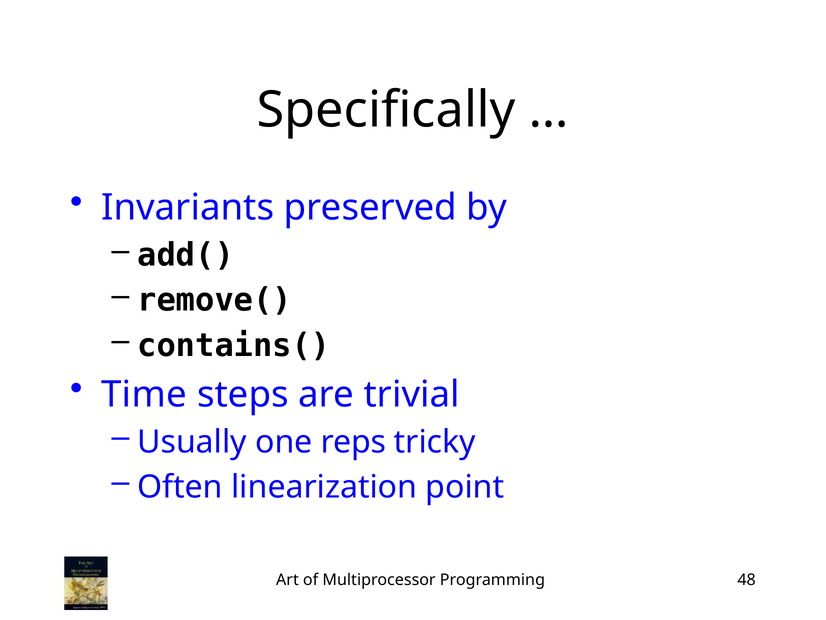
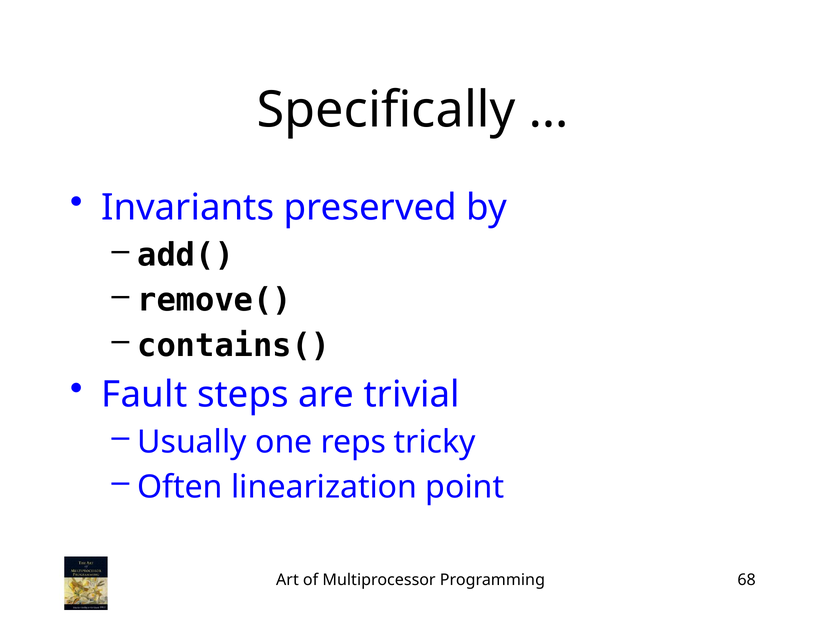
Time: Time -> Fault
48: 48 -> 68
